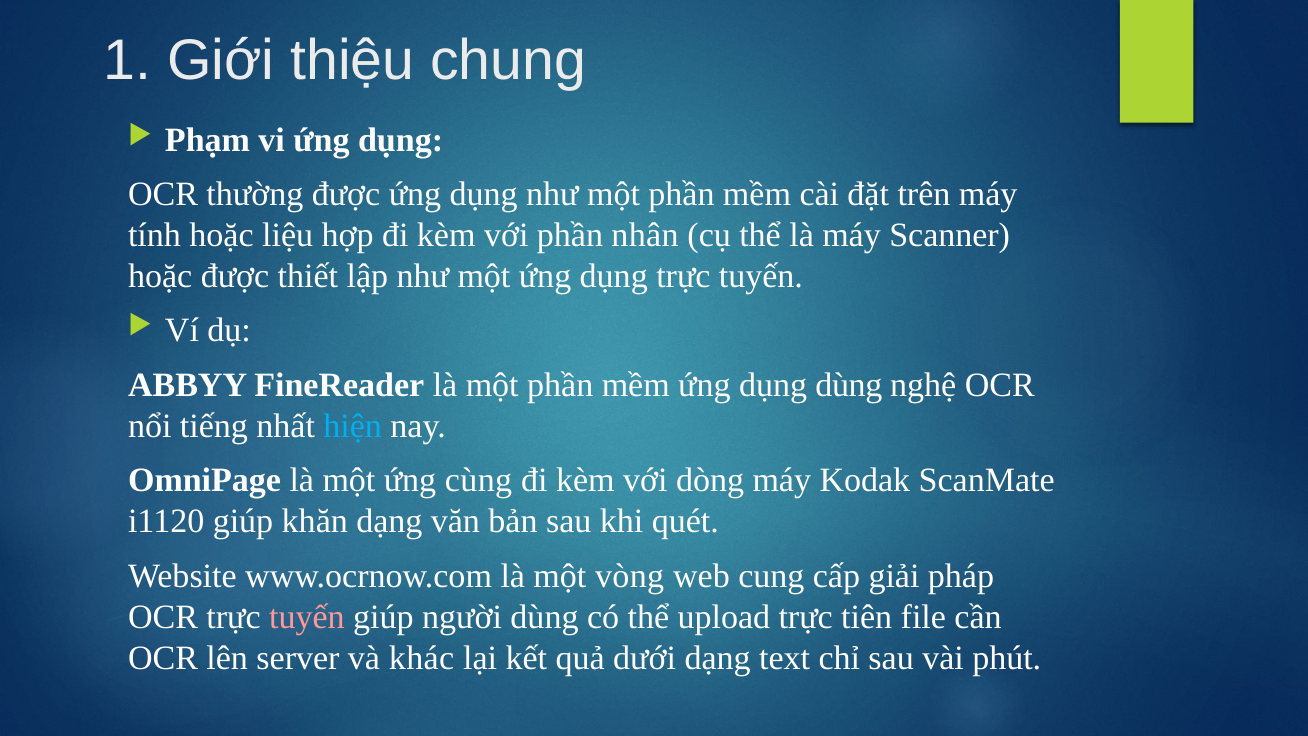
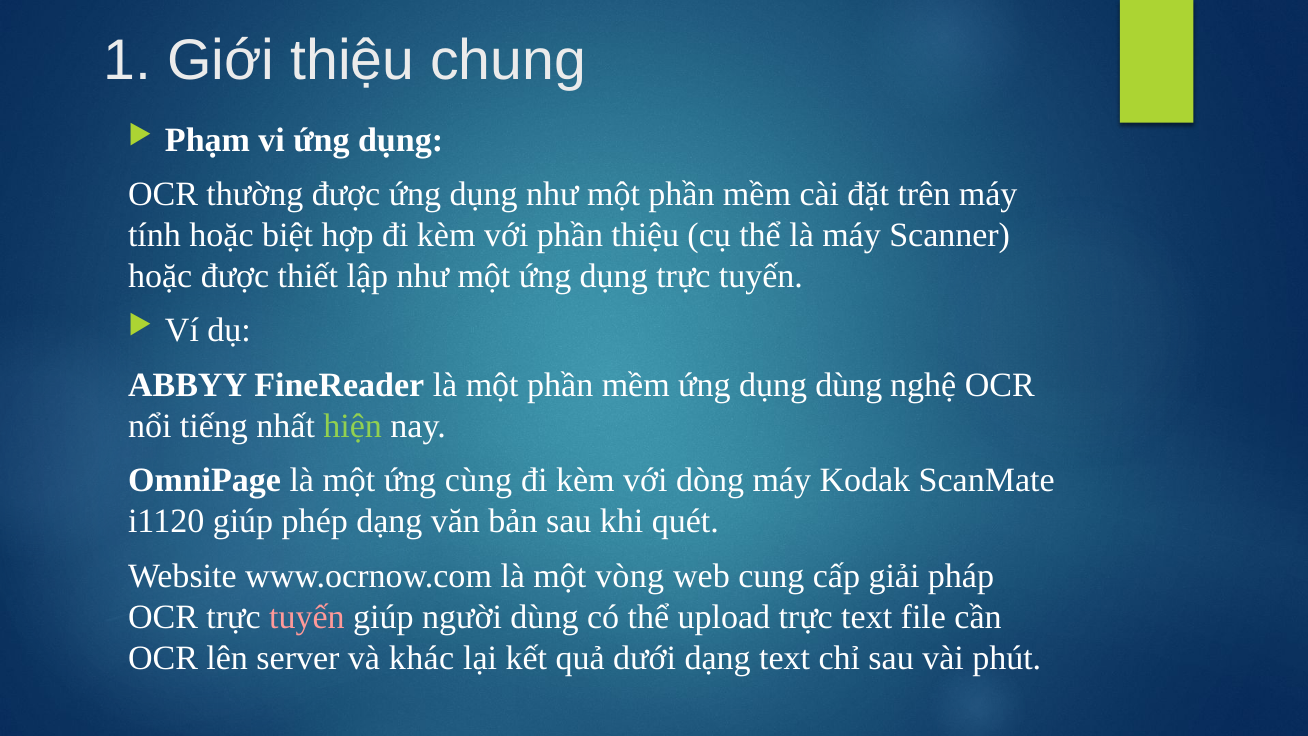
liệu: liệu -> biệt
phần nhân: nhân -> thiệu
hiện colour: light blue -> light green
khăn: khăn -> phép
trực tiên: tiên -> text
